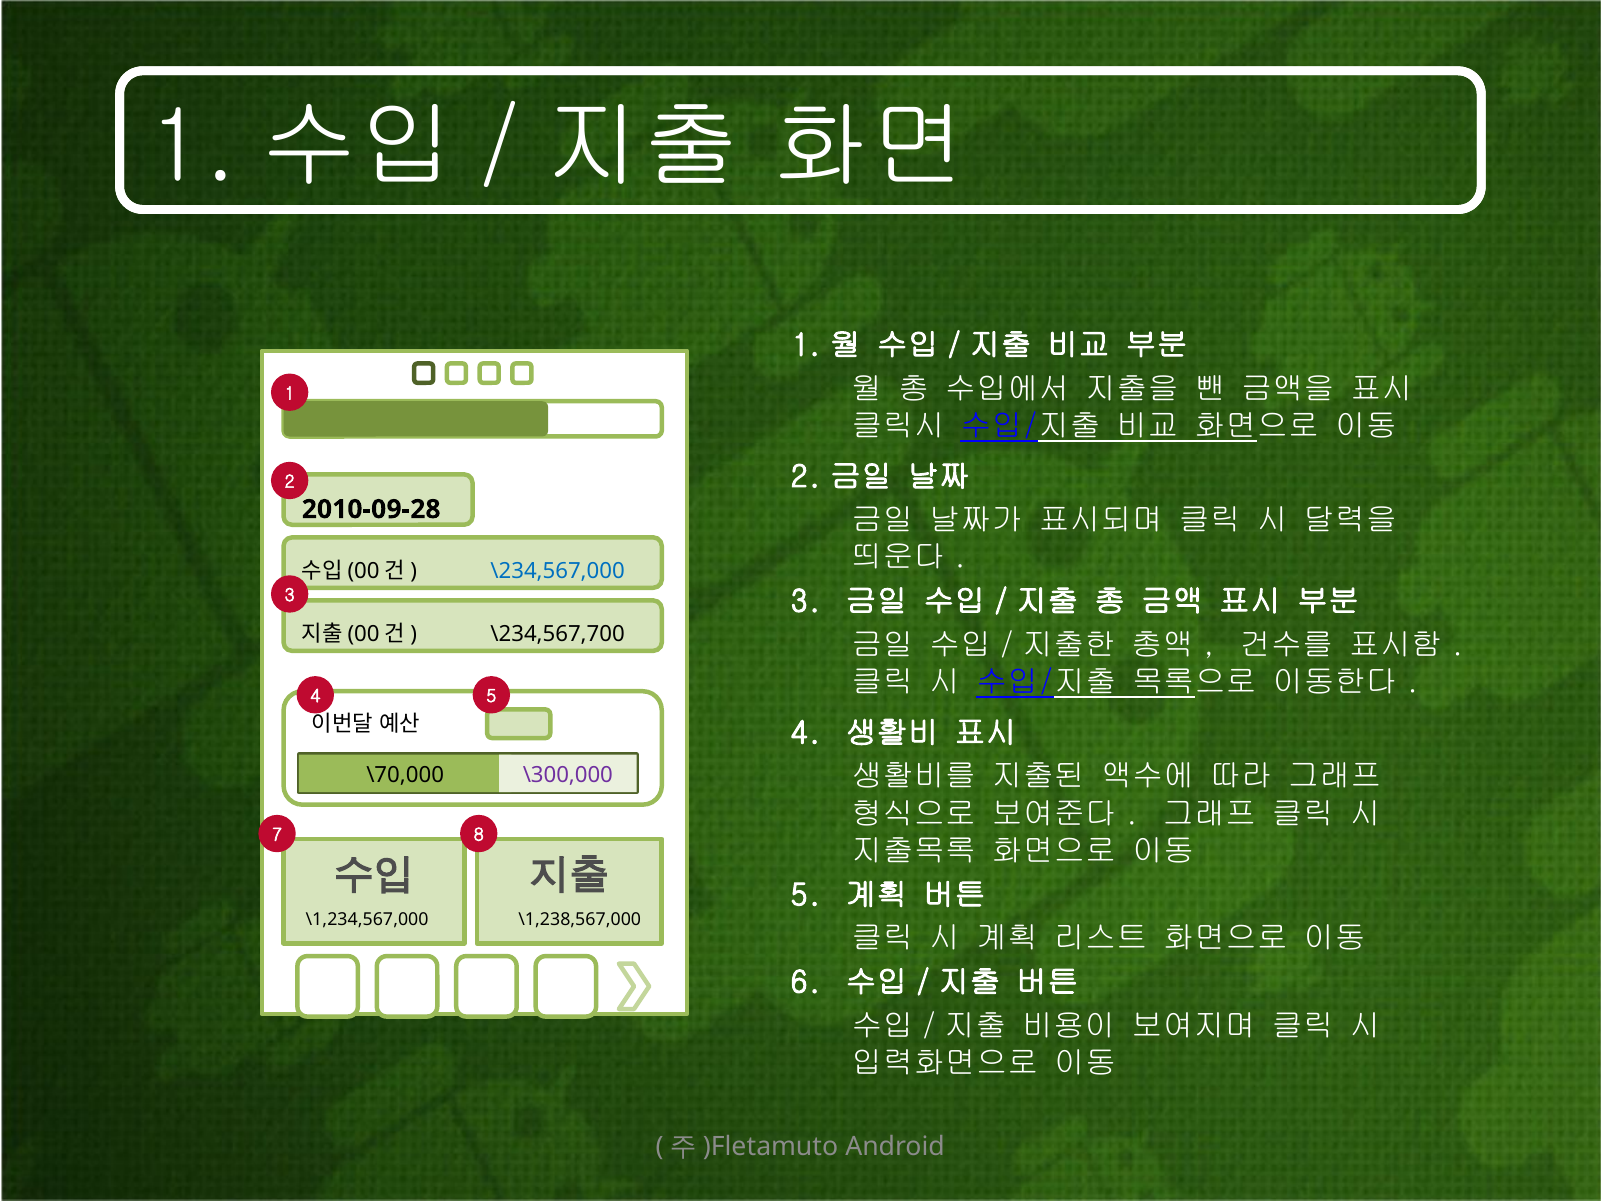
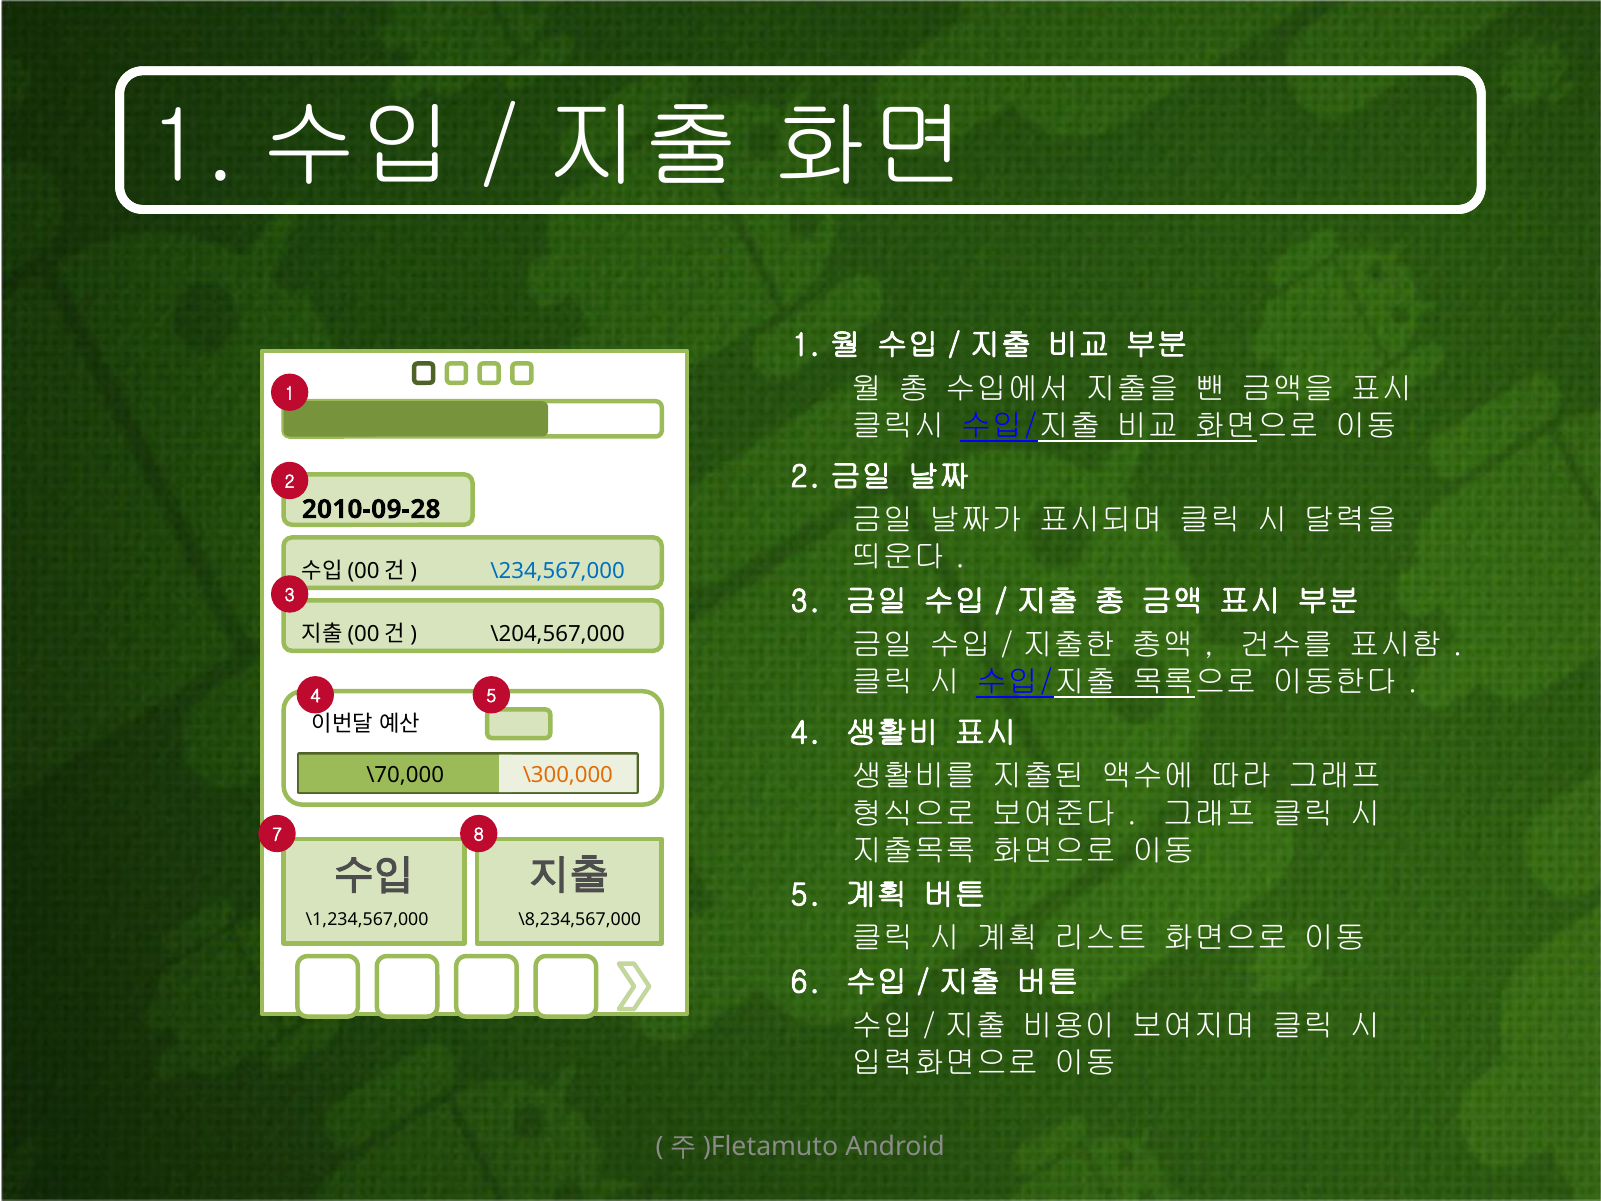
\234,567,700: \234,567,700 -> \204,567,000
\300,000 colour: purple -> orange
\1,238,567,000: \1,238,567,000 -> \8,234,567,000
